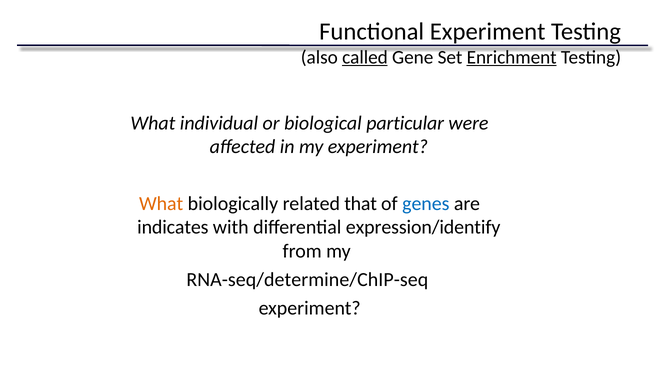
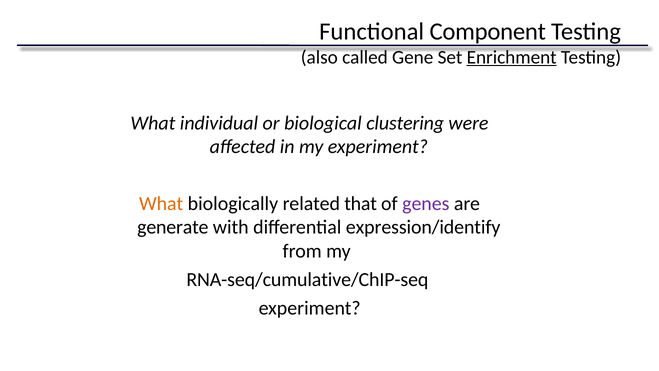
Functional Experiment: Experiment -> Component
called underline: present -> none
particular: particular -> clustering
genes colour: blue -> purple
indicates: indicates -> generate
RNA-seq/determine/ChIP-seq: RNA-seq/determine/ChIP-seq -> RNA-seq/cumulative/ChIP-seq
